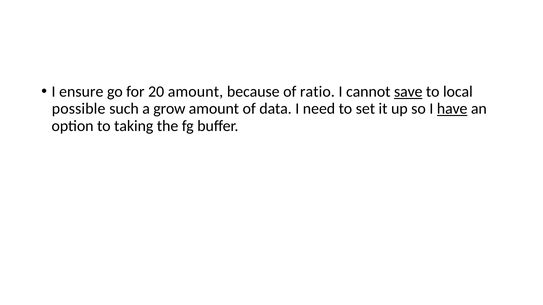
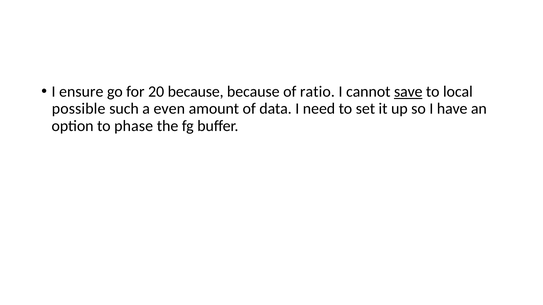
20 amount: amount -> because
grow: grow -> even
have underline: present -> none
taking: taking -> phase
